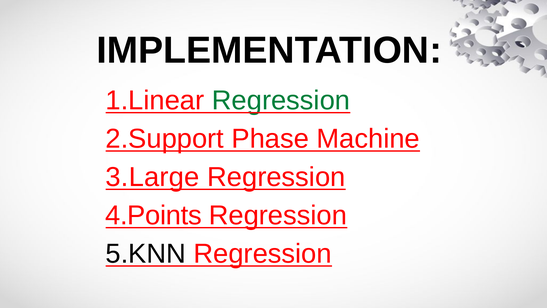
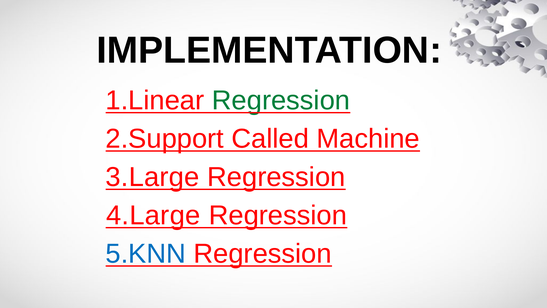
Phase: Phase -> Called
4.Points: 4.Points -> 4.Large
5.KNN colour: black -> blue
